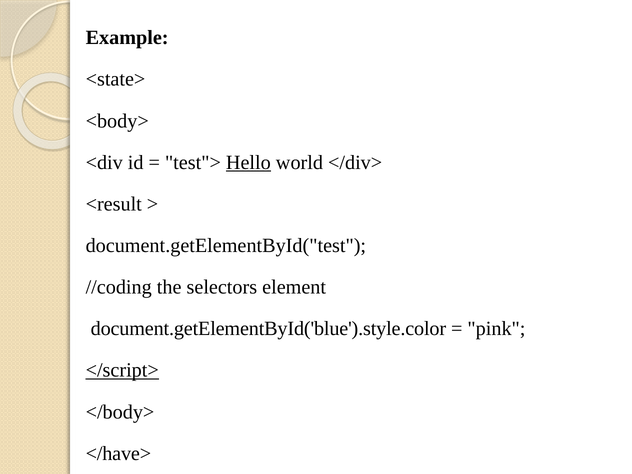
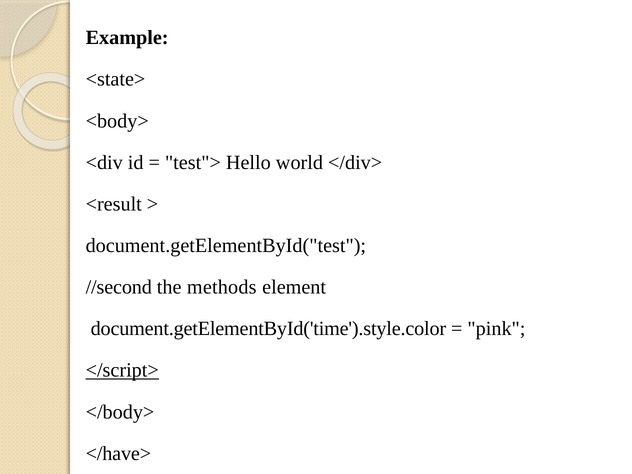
Hello underline: present -> none
//coding: //coding -> //second
selectors: selectors -> methods
document.getElementById('blue').style.color: document.getElementById('blue').style.color -> document.getElementById('time').style.color
